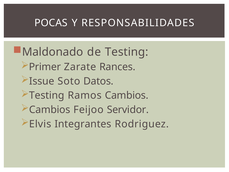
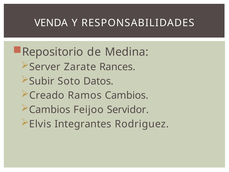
POCAS: POCAS -> VENDA
Maldonado: Maldonado -> Repositorio
de Testing: Testing -> Medina
Primer: Primer -> Server
Issue: Issue -> Subir
Testing at (47, 95): Testing -> Creado
